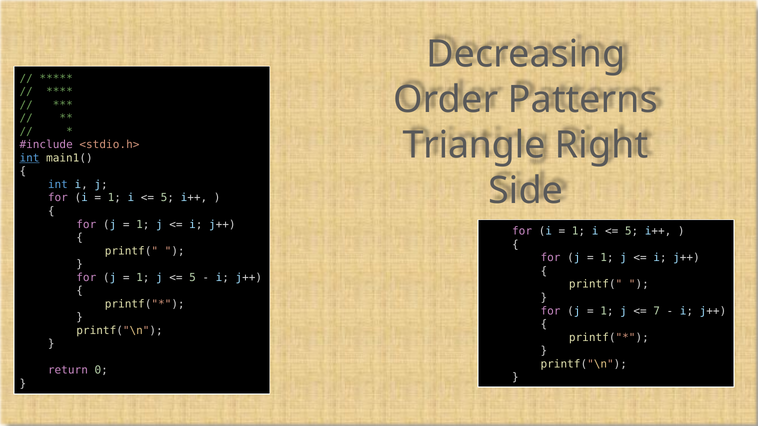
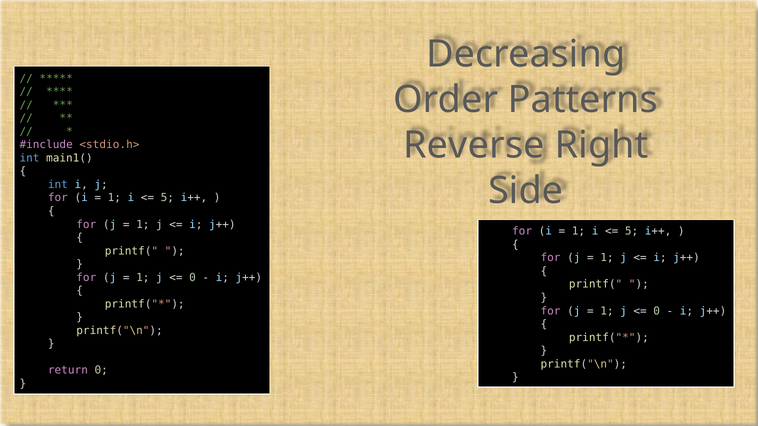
Triangle: Triangle -> Reverse
int at (29, 158) underline: present -> none
5 at (192, 278): 5 -> 0
7 at (657, 311): 7 -> 0
